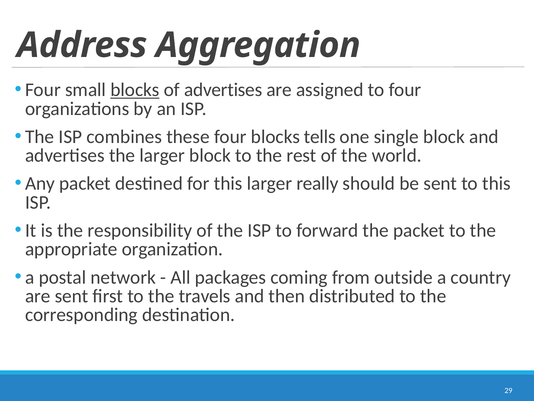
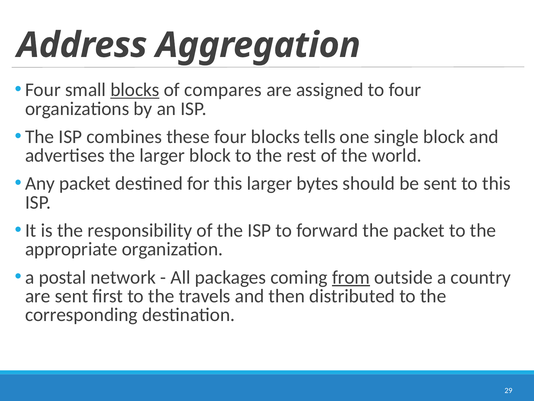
of advertises: advertises -> compares
really: really -> bytes
from underline: none -> present
